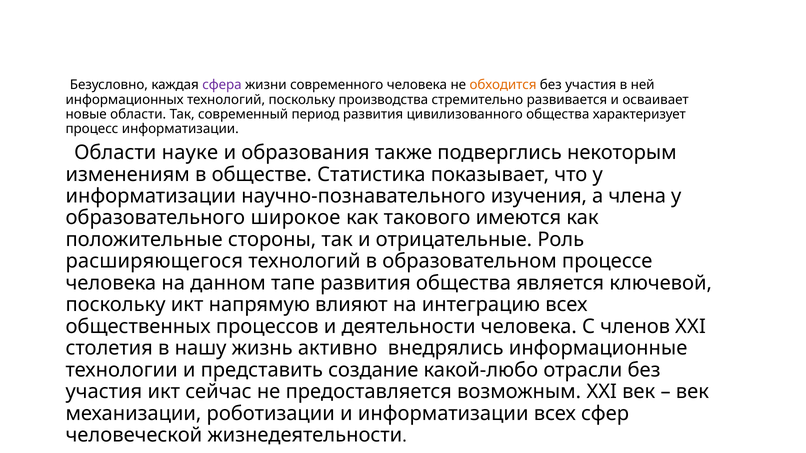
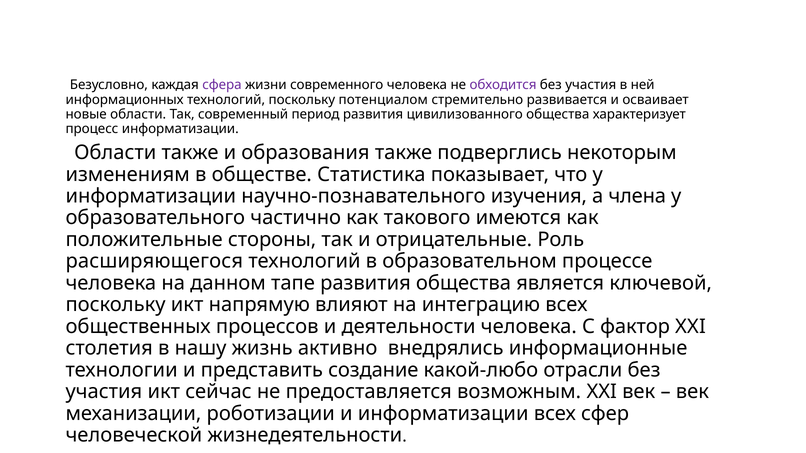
обходится colour: orange -> purple
производства: производства -> потенциалом
Области науке: науке -> также
широкое: широкое -> частично
членов: членов -> фактор
